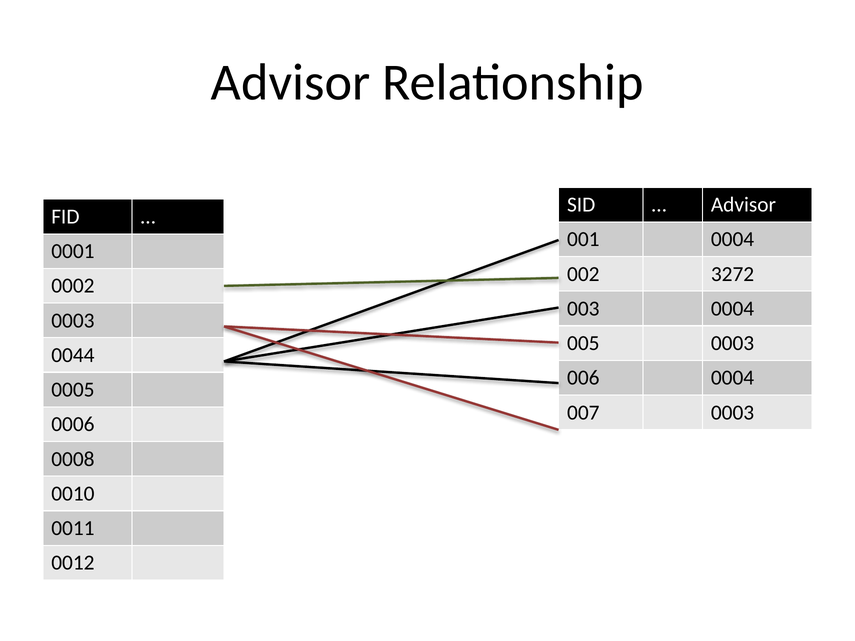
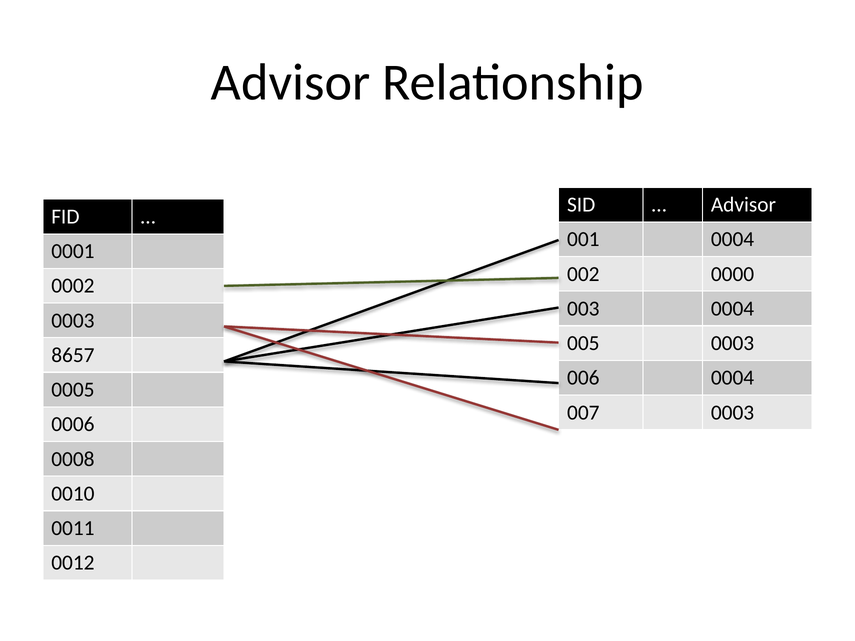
3272: 3272 -> 0000
0044: 0044 -> 8657
